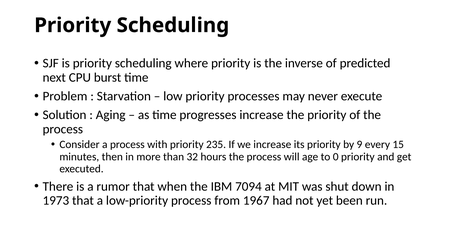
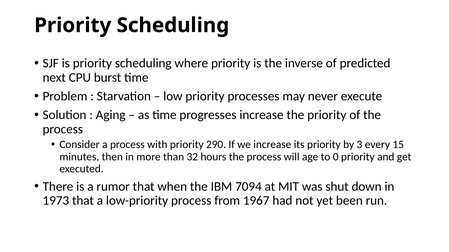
235: 235 -> 290
9: 9 -> 3
